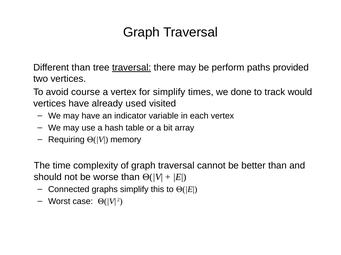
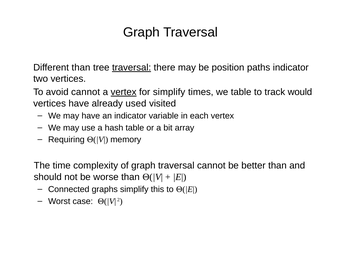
perform: perform -> position
paths provided: provided -> indicator
avoid course: course -> cannot
vertex at (124, 92) underline: none -> present
we done: done -> table
